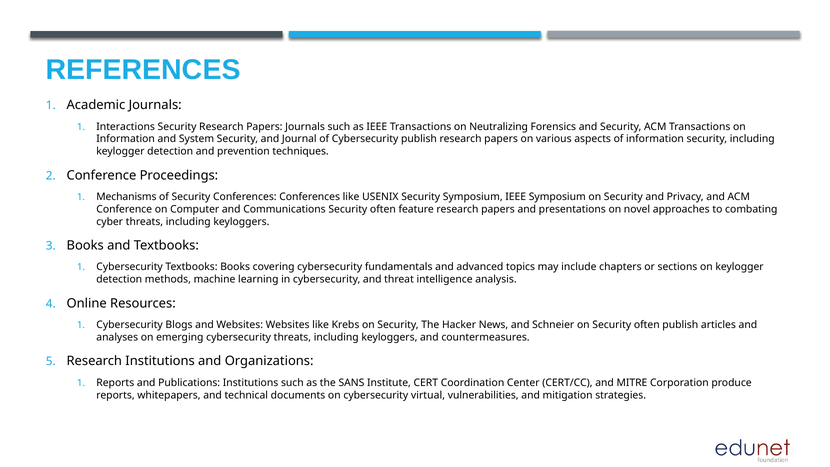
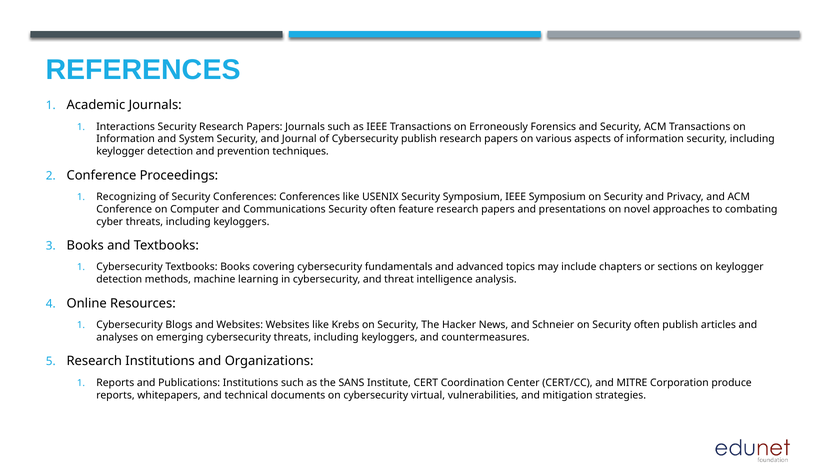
Neutralizing: Neutralizing -> Erroneously
Mechanisms: Mechanisms -> Recognizing
